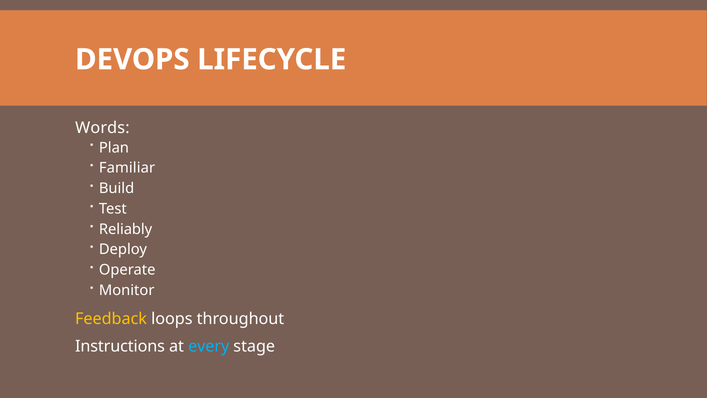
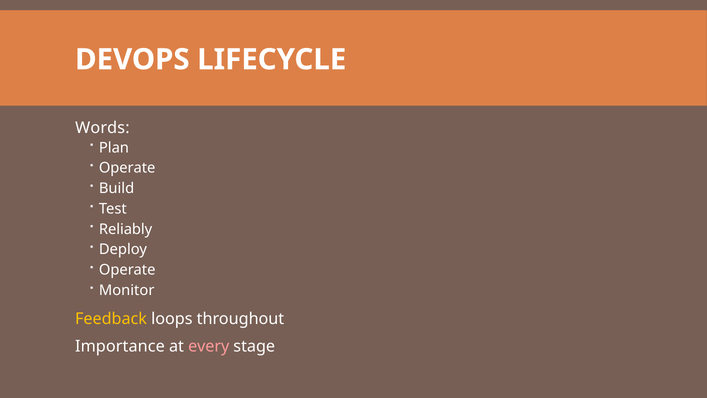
Familiar at (127, 168): Familiar -> Operate
Instructions: Instructions -> Importance
every colour: light blue -> pink
